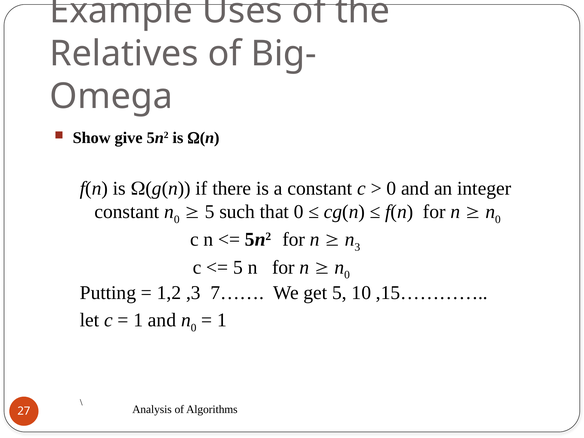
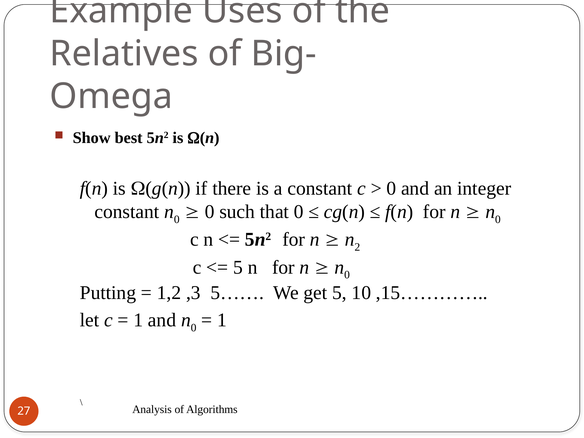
give: give -> best
5 at (210, 212): 5 -> 0
3: 3 -> 2
7……: 7…… -> 5……
